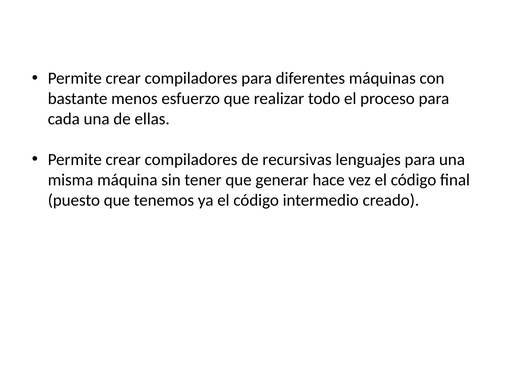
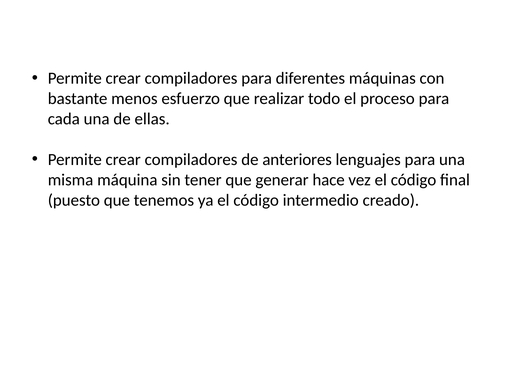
recursivas: recursivas -> anteriores
